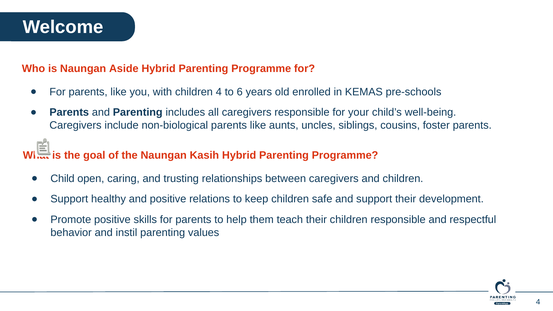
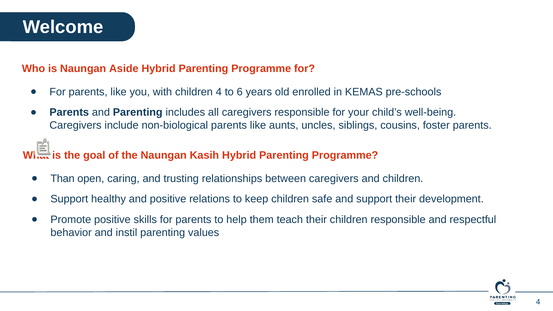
Child: Child -> Than
